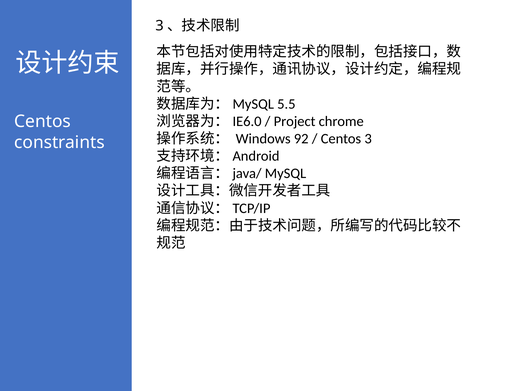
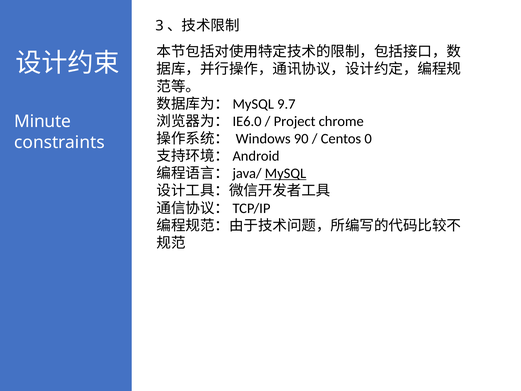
5.5: 5.5 -> 9.7
Centos at (43, 121): Centos -> Minute
92: 92 -> 90
Centos 3: 3 -> 0
MySQL underline: none -> present
